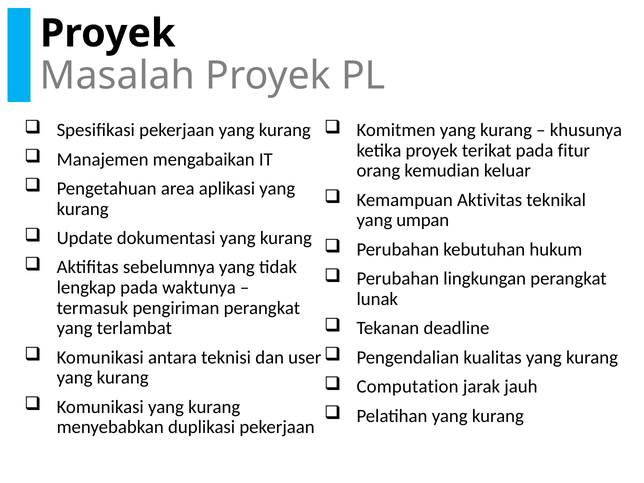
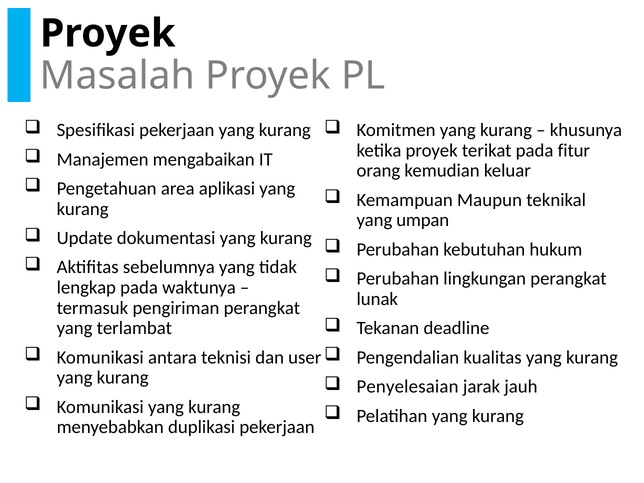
Aktivitas: Aktivitas -> Maupun
Computation: Computation -> Penyelesaian
